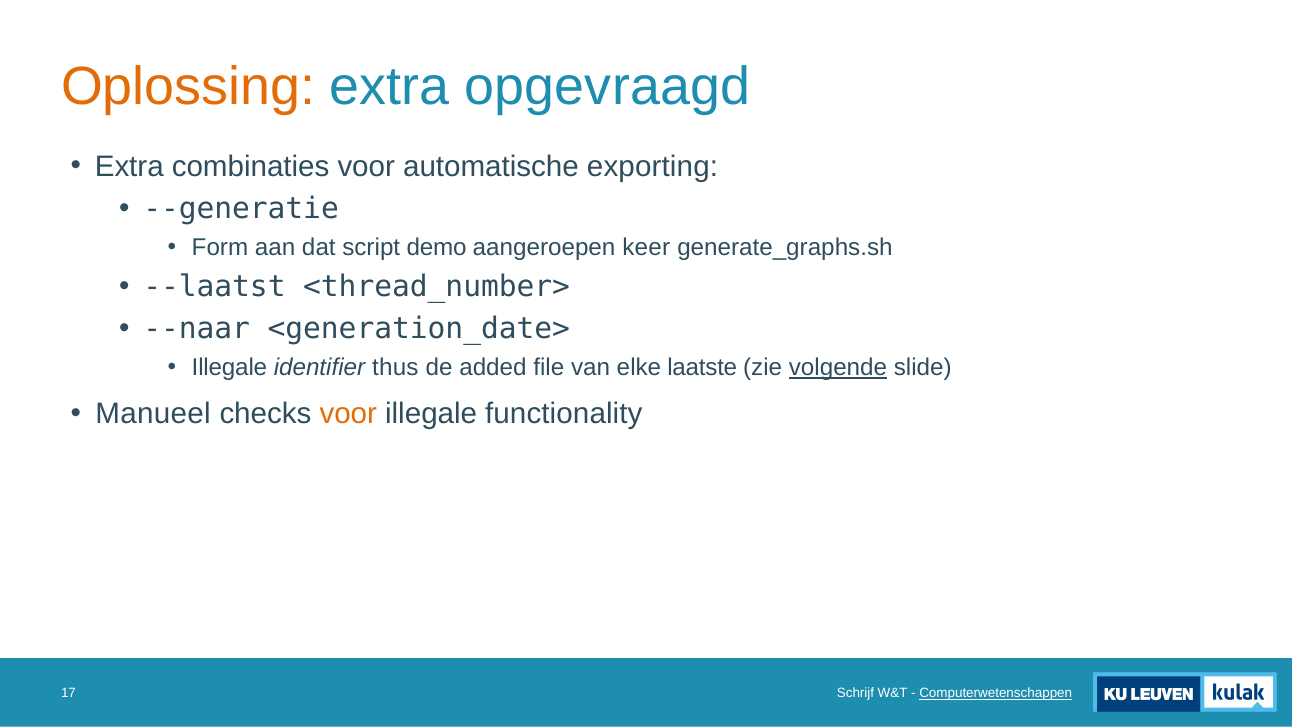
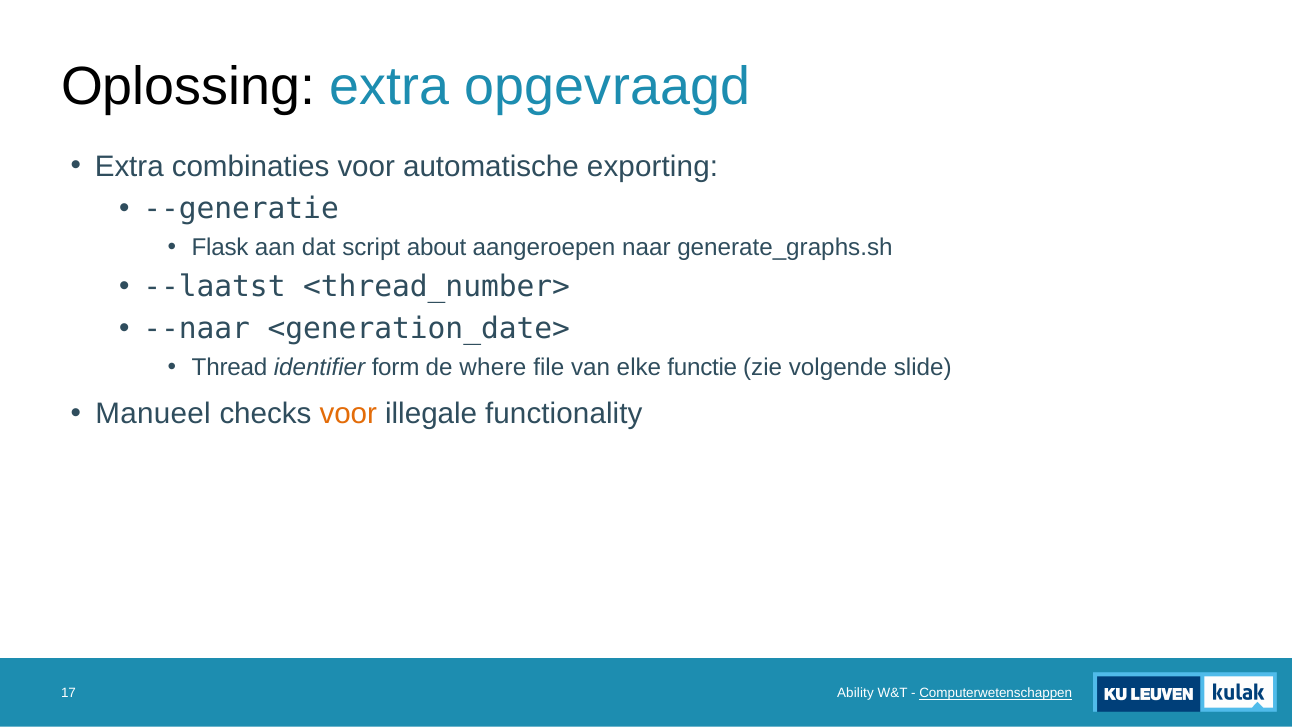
Oplossing colour: orange -> black
Form: Form -> Flask
demo: demo -> about
keer: keer -> naar
Illegale at (229, 368): Illegale -> Thread
thus: thus -> form
added: added -> where
laatste: laatste -> functie
volgende underline: present -> none
Schrijf: Schrijf -> Ability
